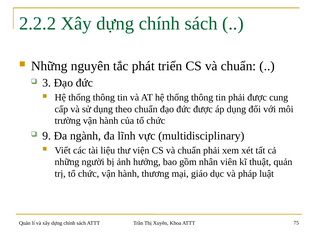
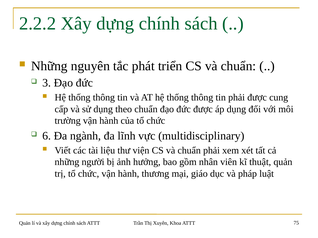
9: 9 -> 6
